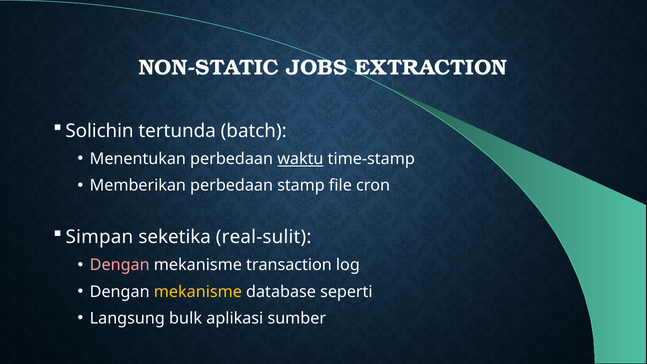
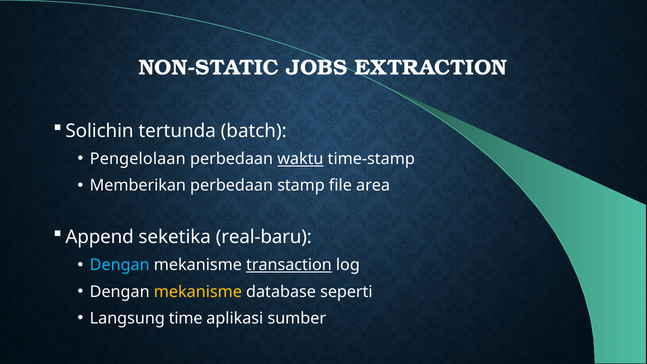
Menentukan: Menentukan -> Pengelolaan
cron: cron -> area
Simpan: Simpan -> Append
real-sulit: real-sulit -> real-baru
Dengan at (120, 265) colour: pink -> light blue
transaction underline: none -> present
bulk: bulk -> time
